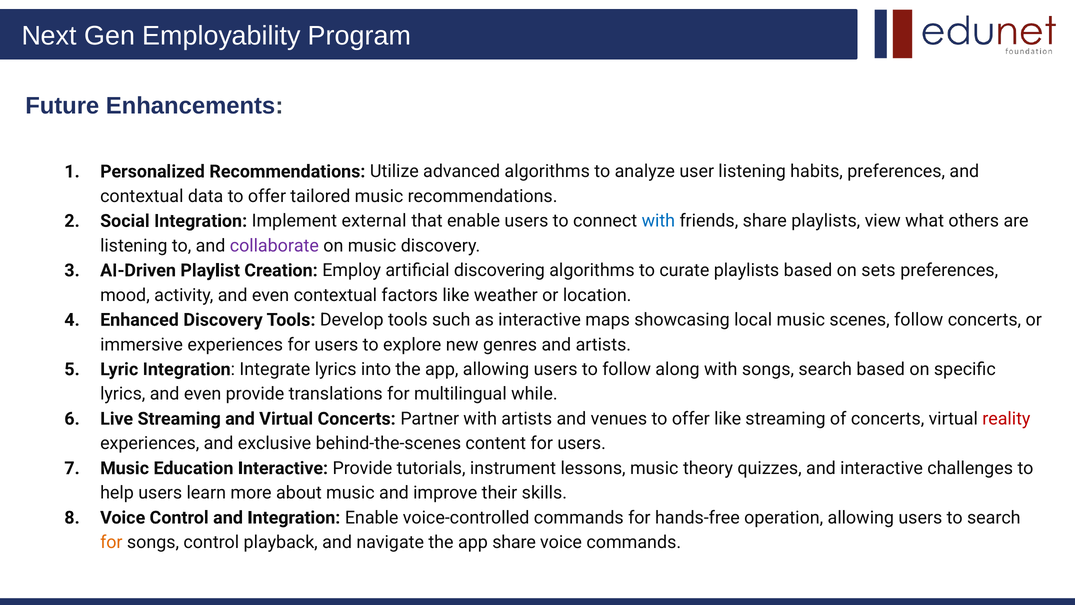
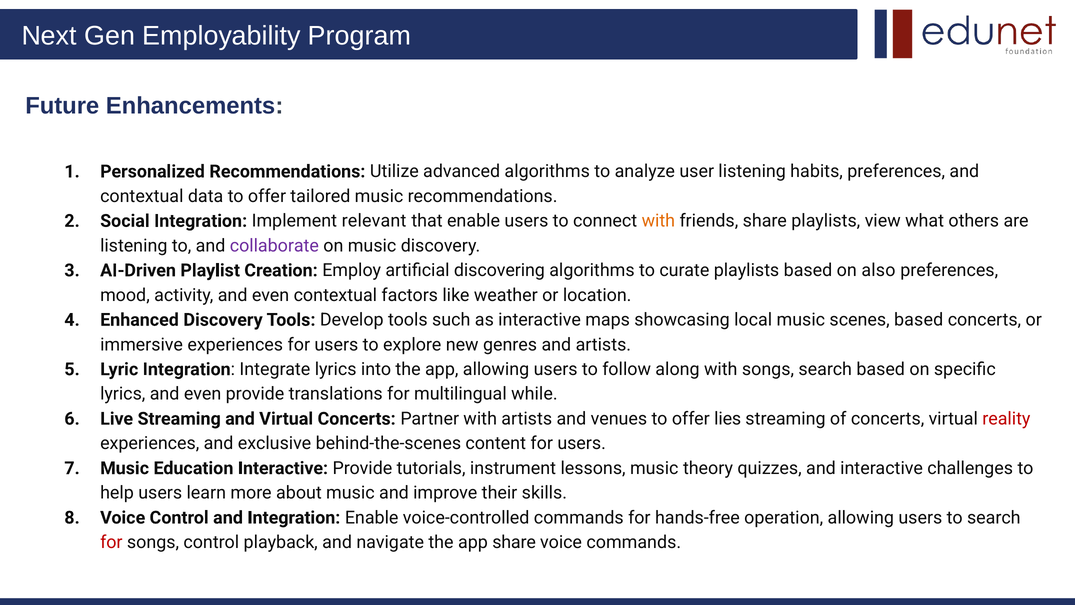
external: external -> relevant
with at (658, 221) colour: blue -> orange
sets: sets -> also
scenes follow: follow -> based
offer like: like -> lies
for at (111, 542) colour: orange -> red
